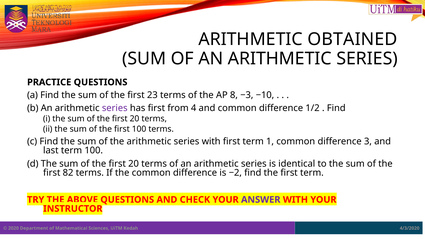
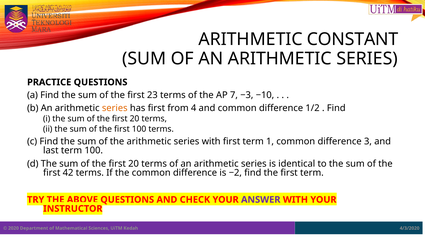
OBTAINED: OBTAINED -> CONSTANT
8: 8 -> 7
series at (115, 108) colour: purple -> orange
82: 82 -> 42
